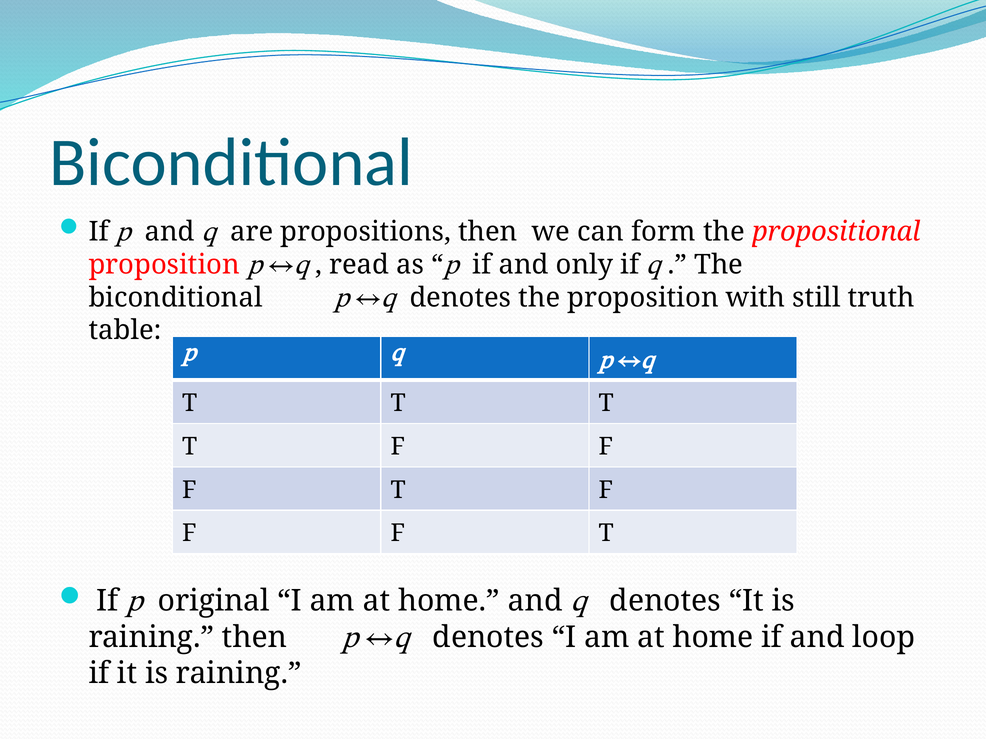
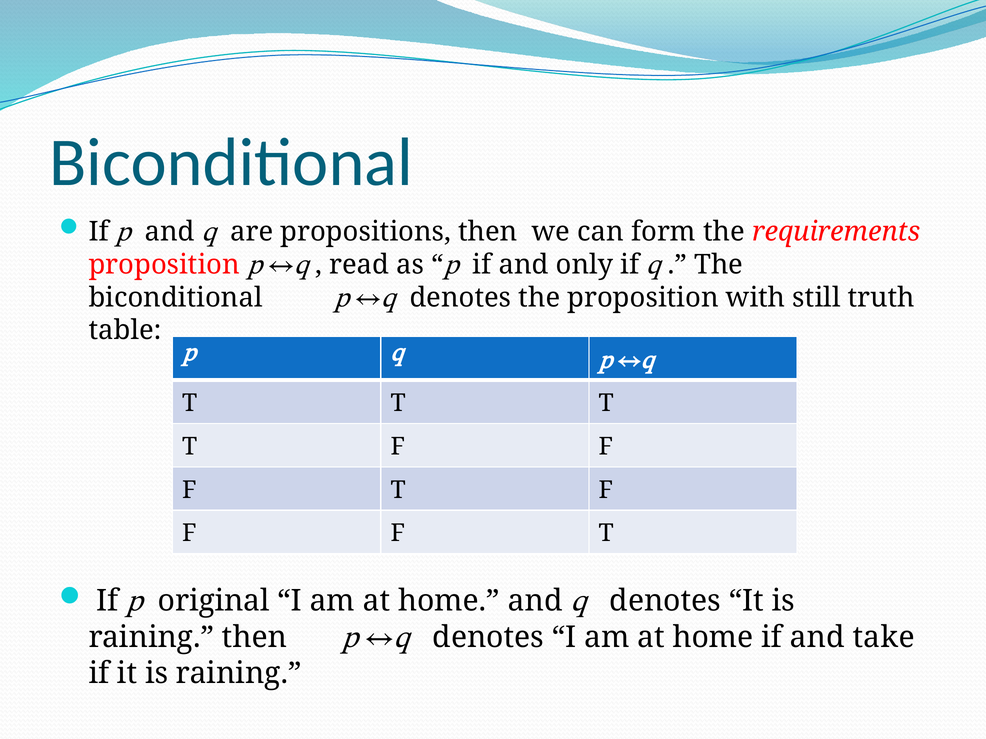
propositional: propositional -> requirements
loop: loop -> take
